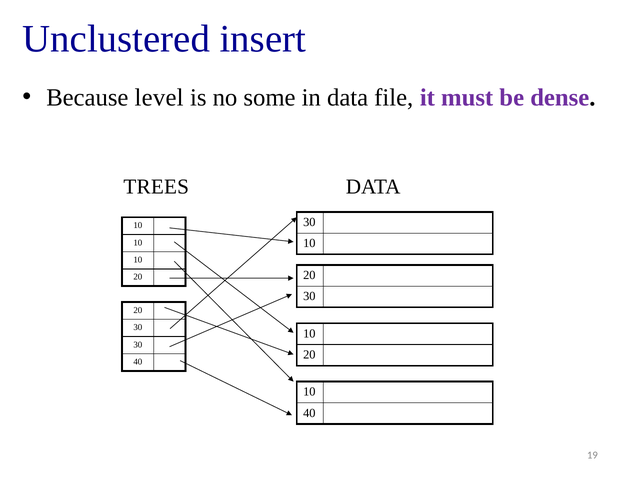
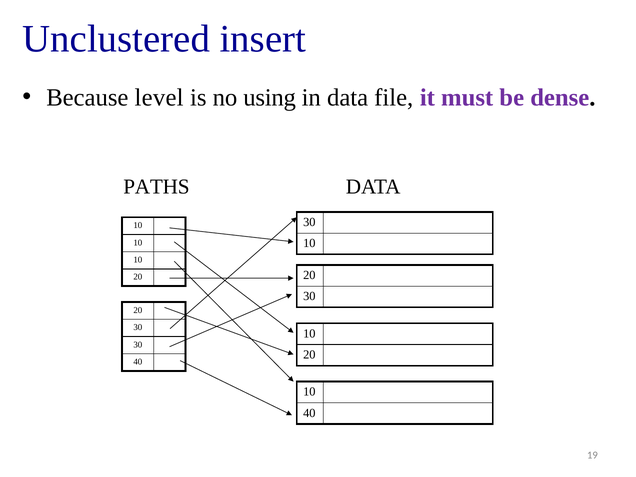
some: some -> using
TREES: TREES -> PATHS
